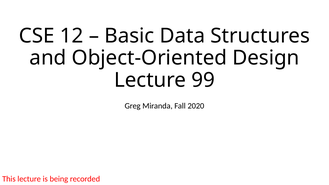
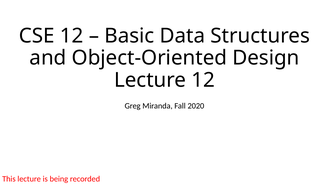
Lecture 99: 99 -> 12
